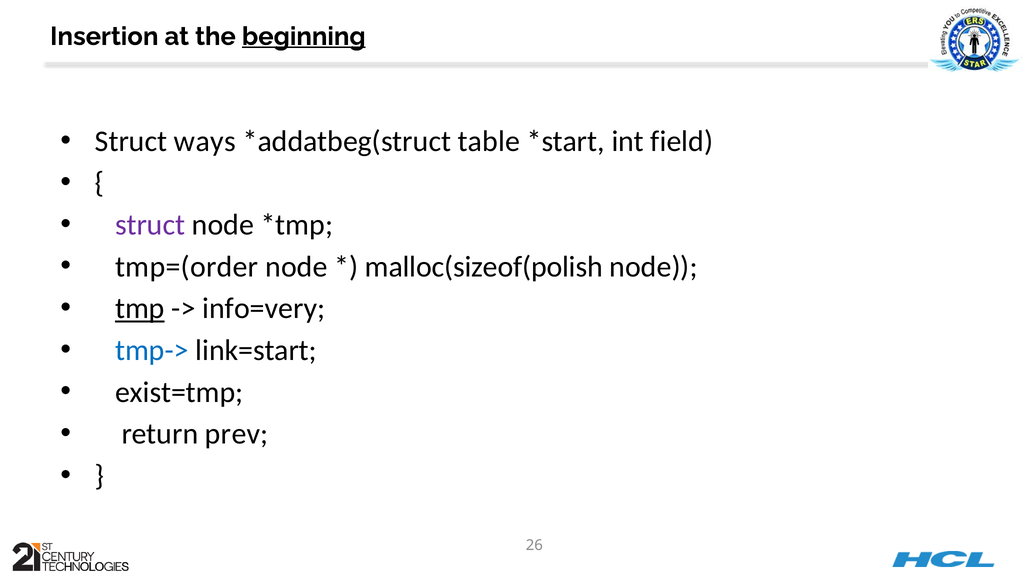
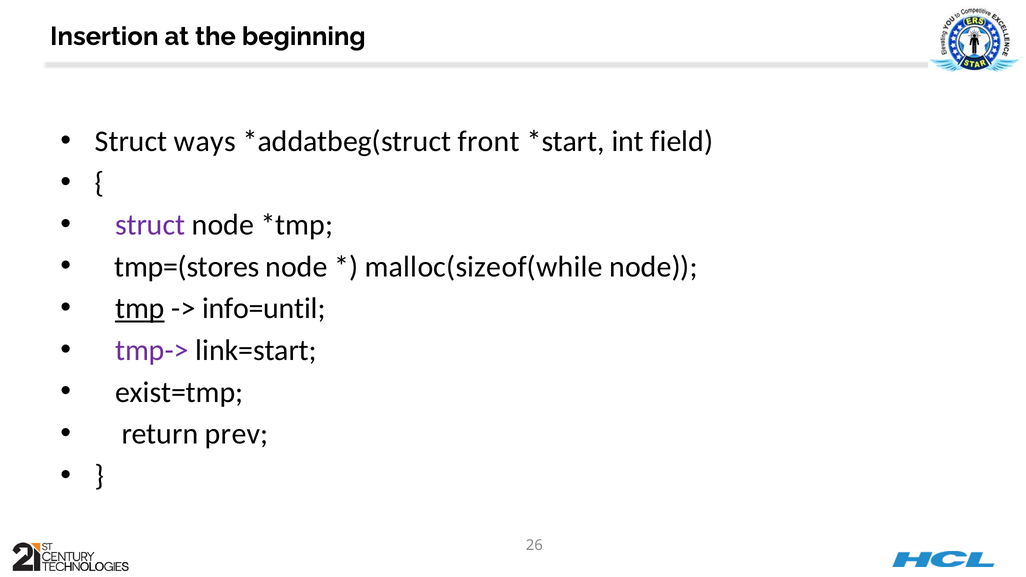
beginning underline: present -> none
table: table -> front
tmp=(order: tmp=(order -> tmp=(stores
malloc(sizeof(polish: malloc(sizeof(polish -> malloc(sizeof(while
info=very: info=very -> info=until
tmp-> colour: blue -> purple
